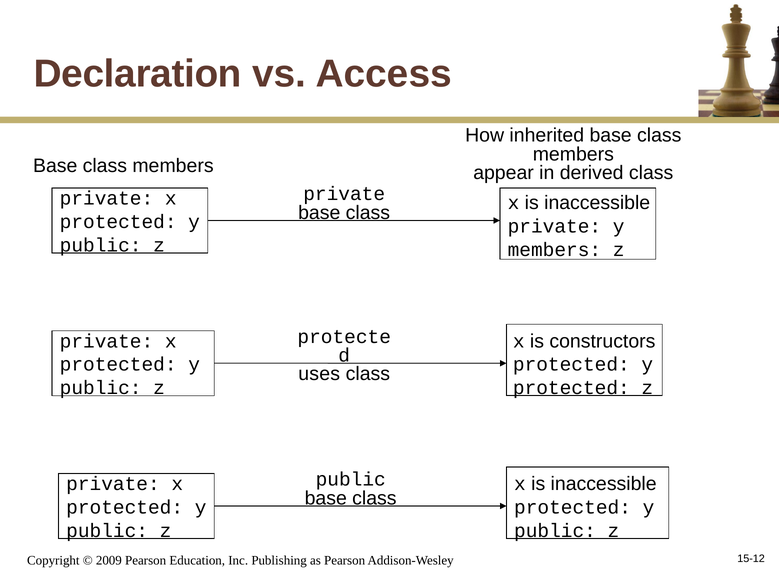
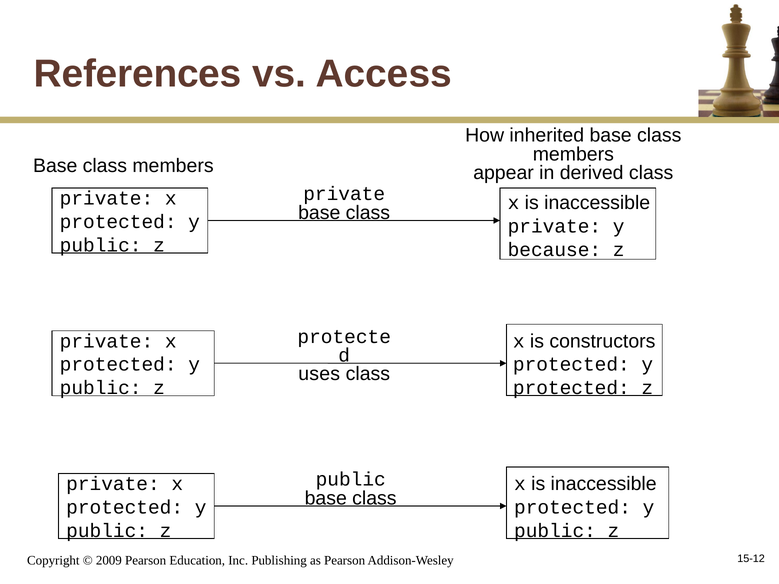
Declaration: Declaration -> References
members at (554, 250): members -> because
